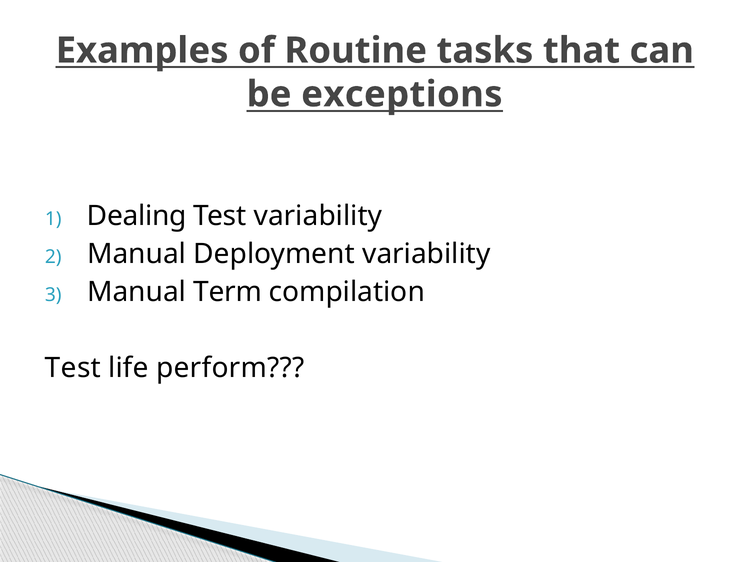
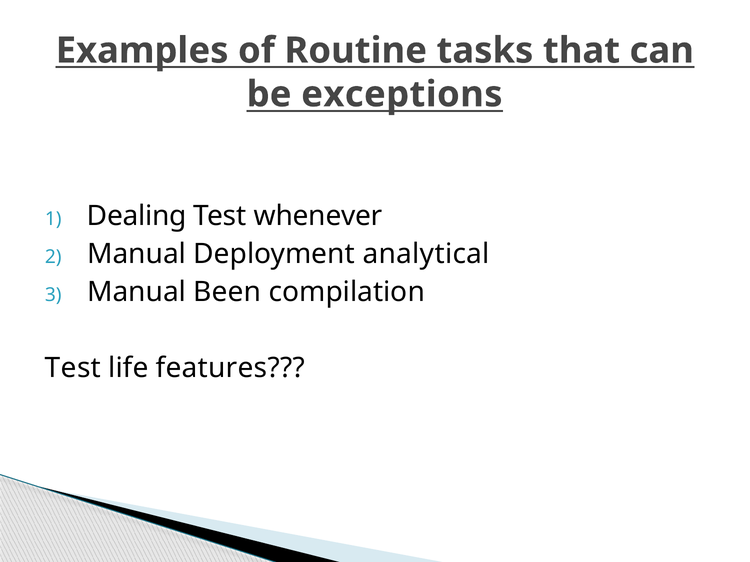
Test variability: variability -> whenever
Deployment variability: variability -> analytical
Term: Term -> Been
perform: perform -> features
